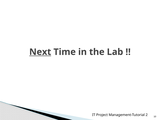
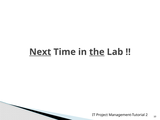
the underline: none -> present
